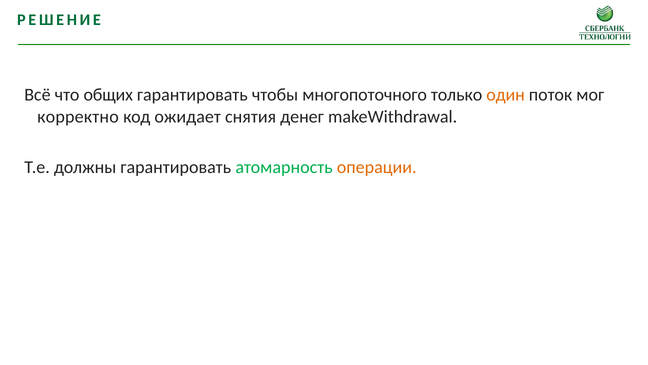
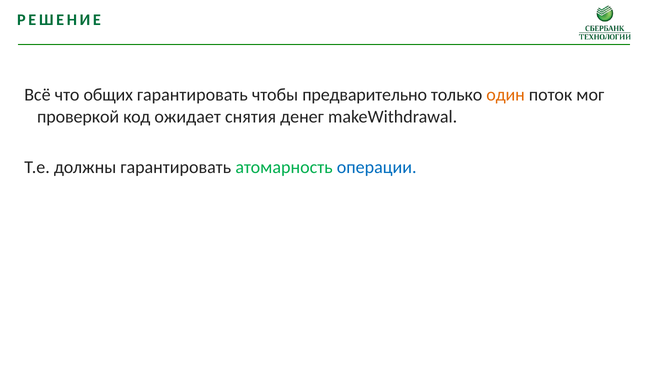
многопоточного: многопоточного -> предварительно
корректно: корректно -> проверкой
операции colour: orange -> blue
